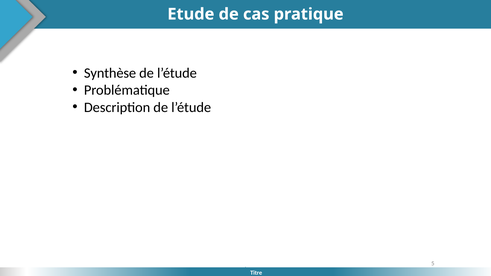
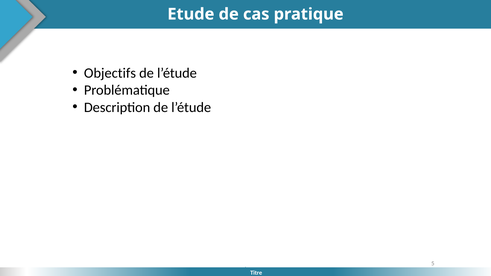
Synthèse: Synthèse -> Objectifs
